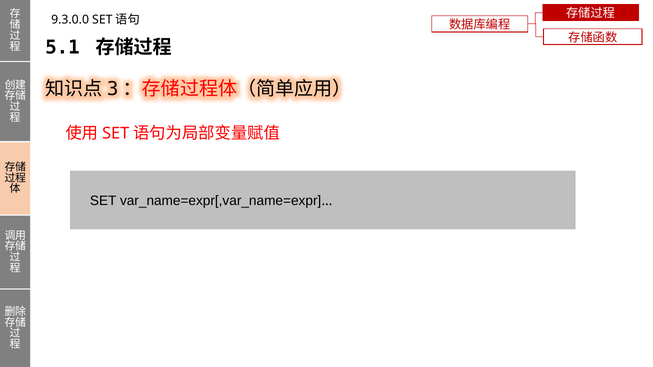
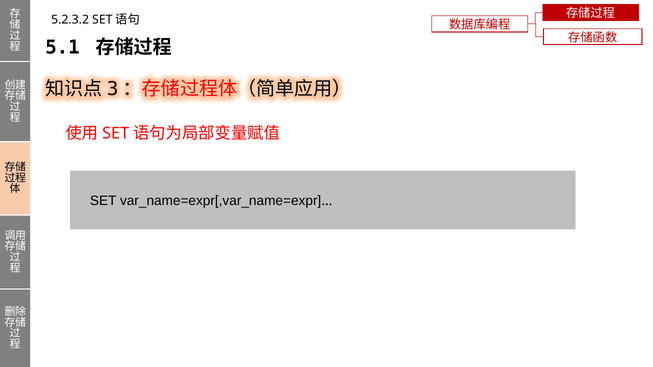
9.3.0.0: 9.3.0.0 -> 5.2.3.2
